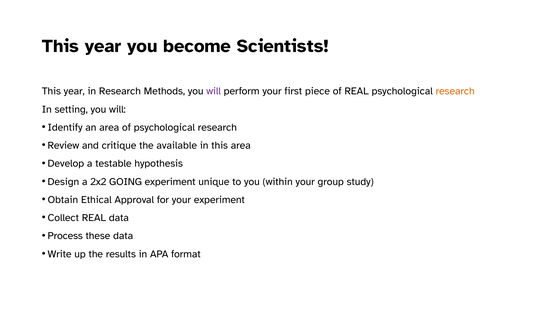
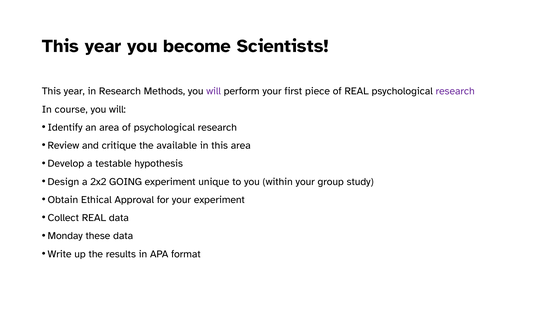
research at (455, 91) colour: orange -> purple
setting: setting -> course
Process: Process -> Monday
